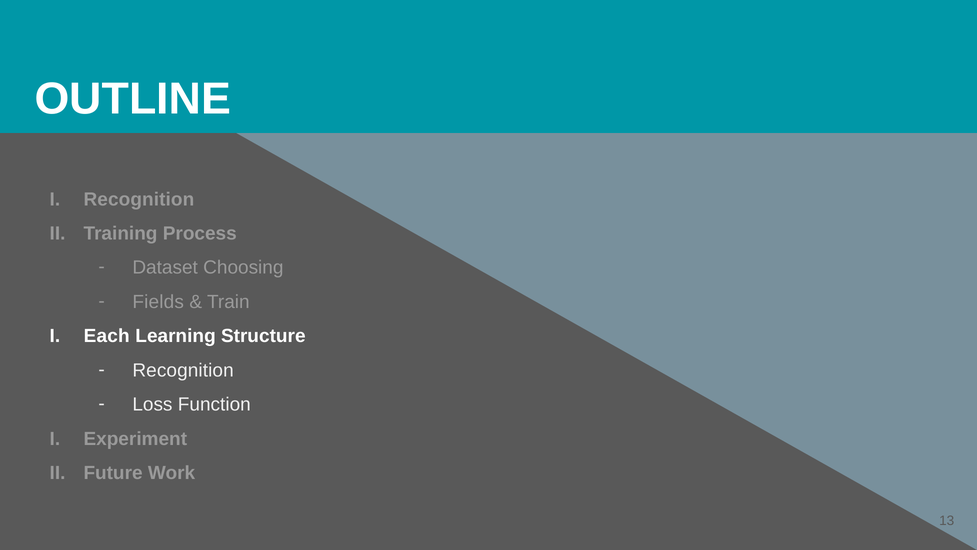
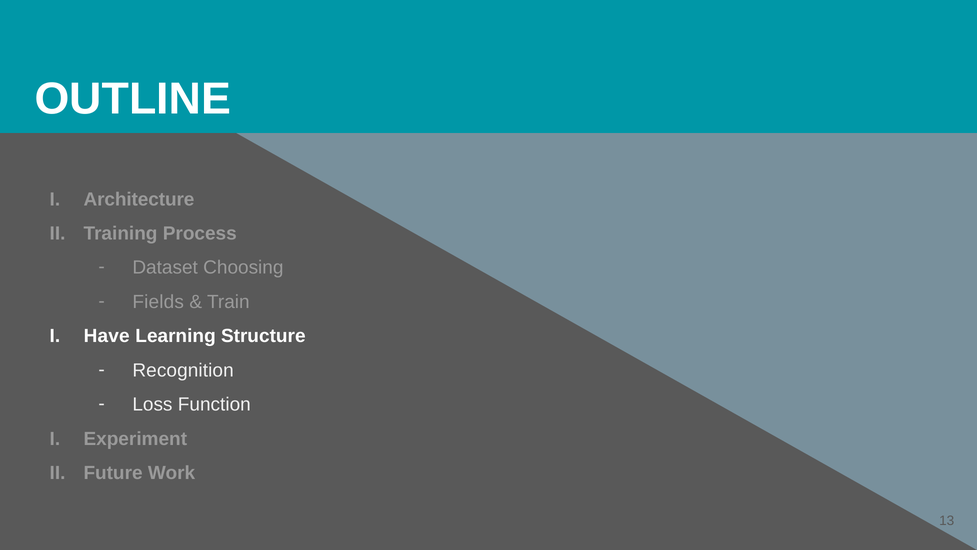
Recognition at (139, 199): Recognition -> Architecture
Each: Each -> Have
